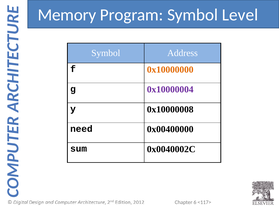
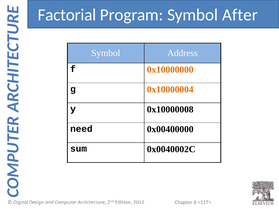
Memory: Memory -> Factorial
Level: Level -> After
0x10000004 colour: purple -> orange
